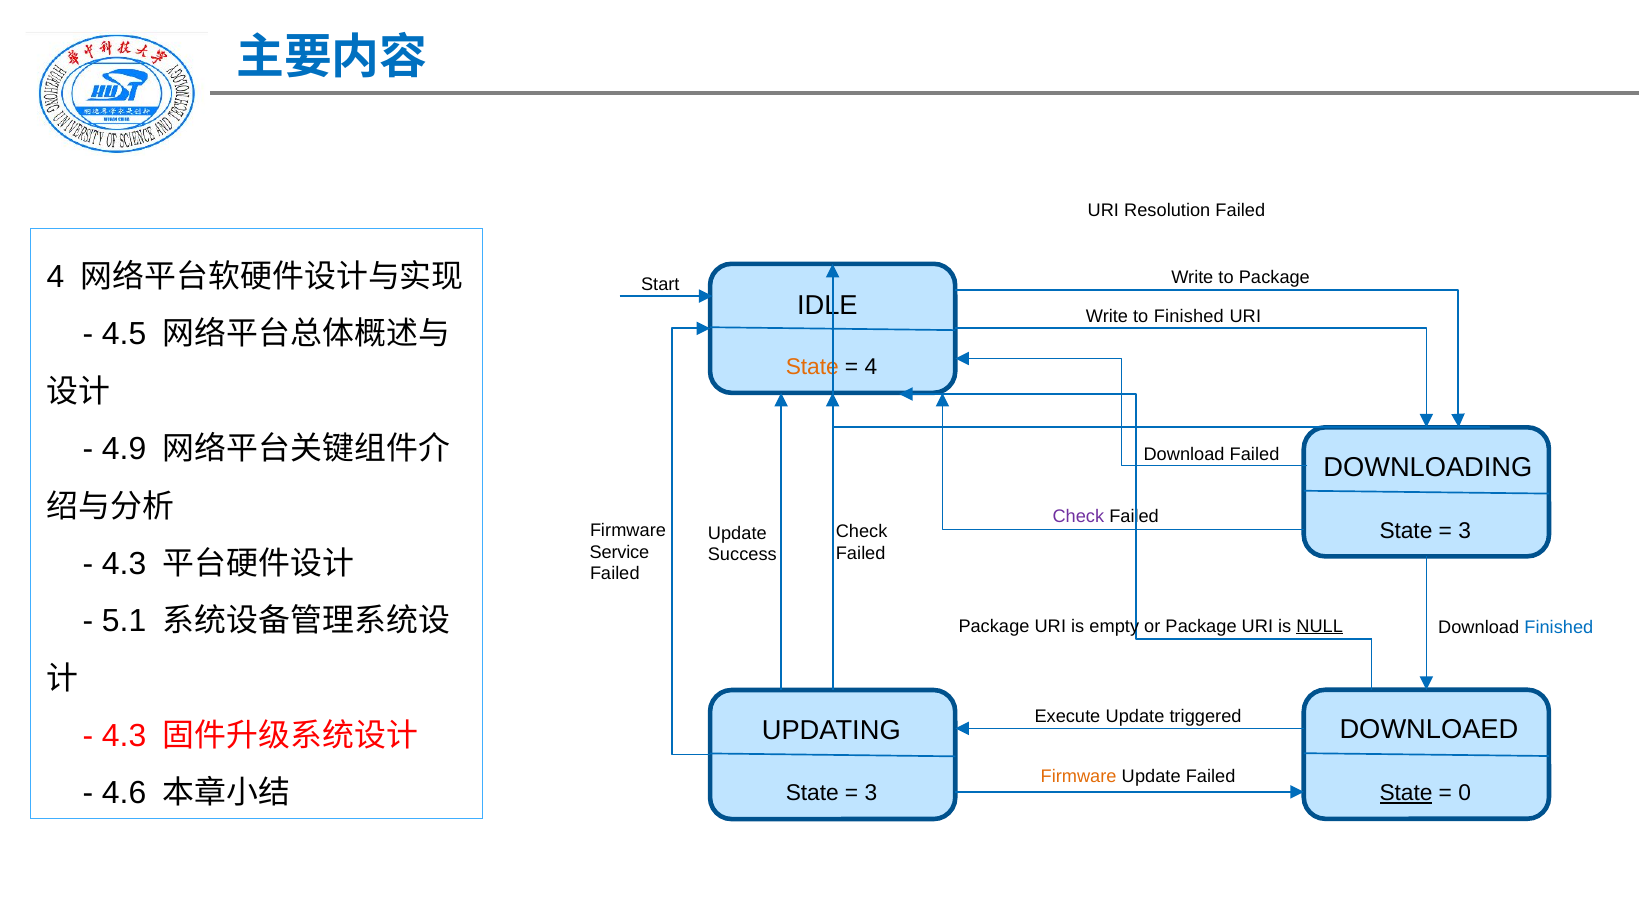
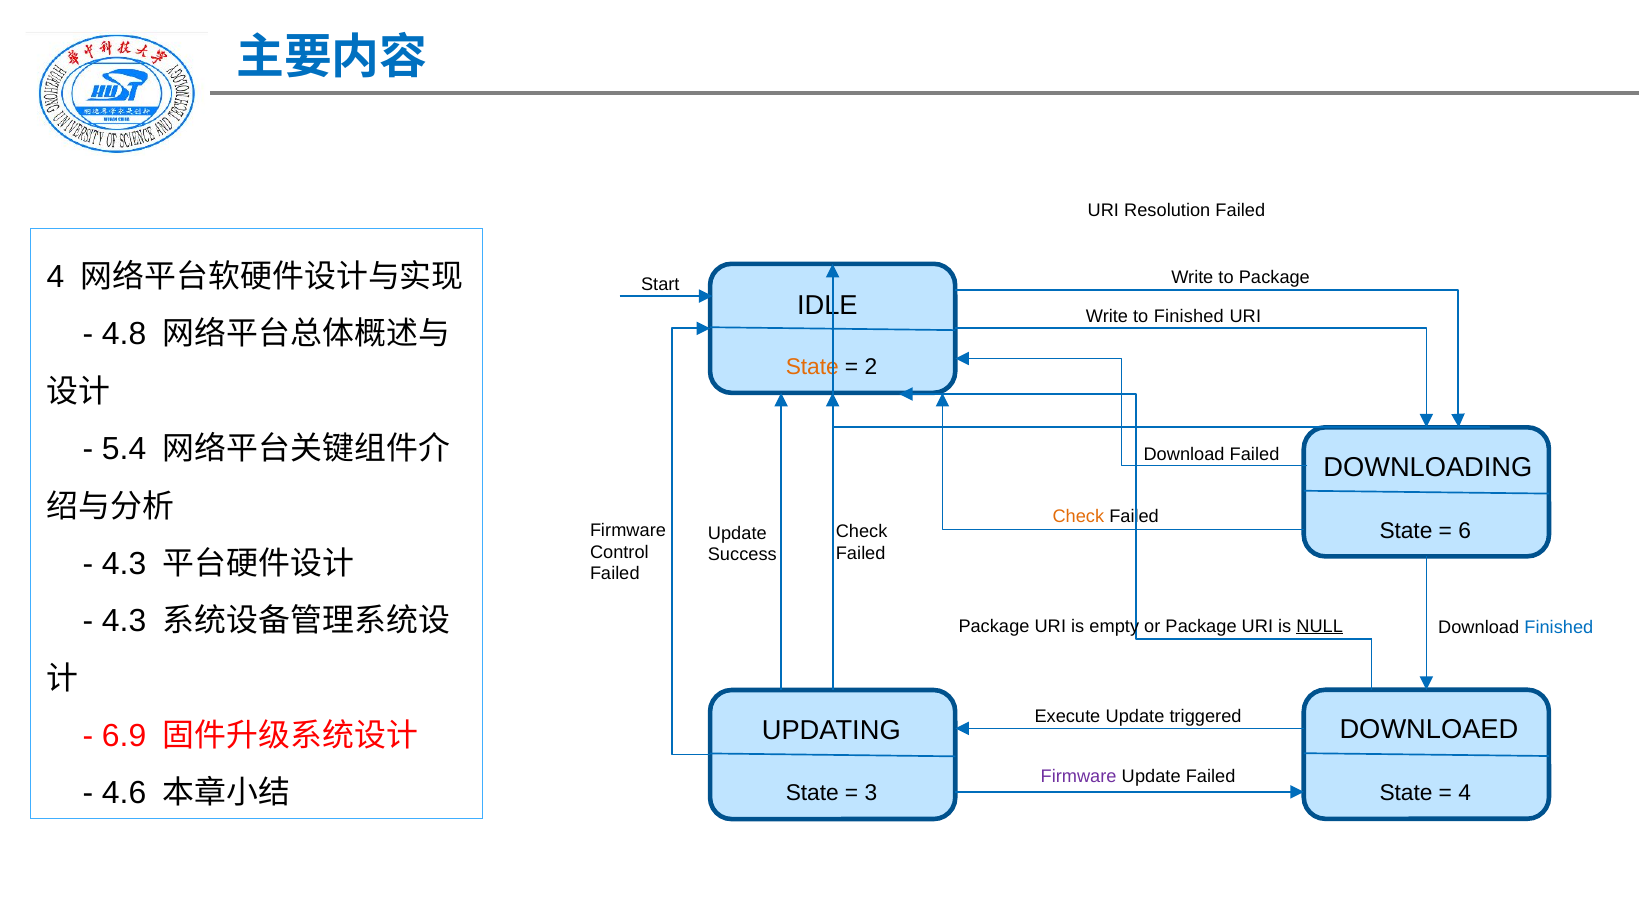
4.5: 4.5 -> 4.8
4 at (871, 367): 4 -> 2
4.9: 4.9 -> 5.4
Check at (1078, 516) colour: purple -> orange
3 at (1465, 531): 3 -> 6
Service: Service -> Control
5.1 at (124, 621): 5.1 -> 4.3
4.3 at (124, 736): 4.3 -> 6.9
Firmware at (1079, 776) colour: orange -> purple
State at (1406, 793) underline: present -> none
0 at (1465, 793): 0 -> 4
